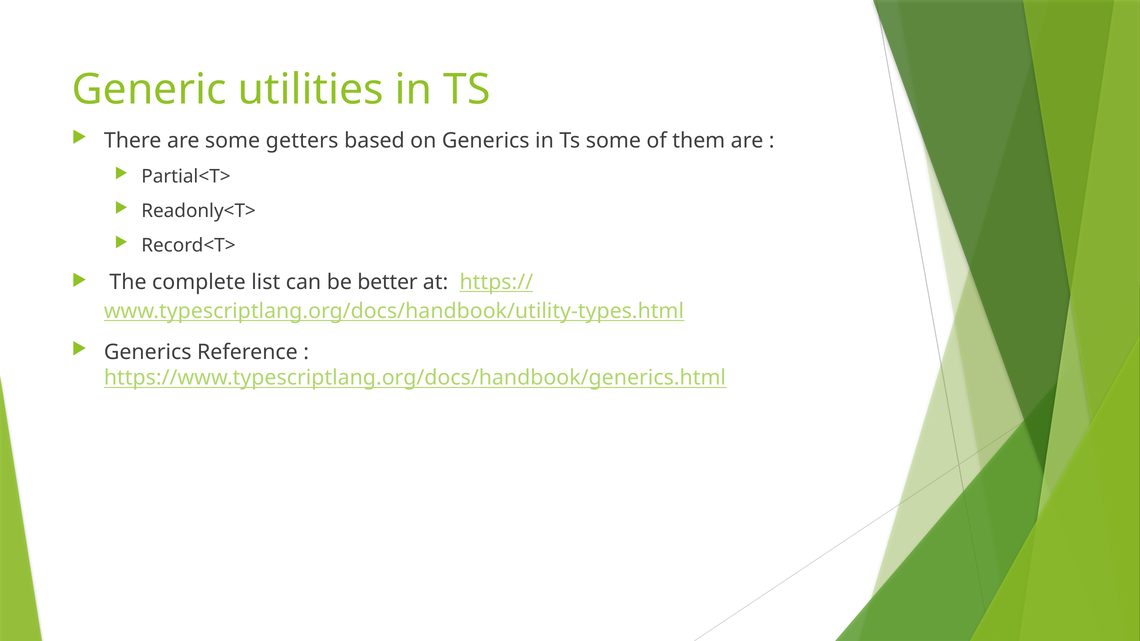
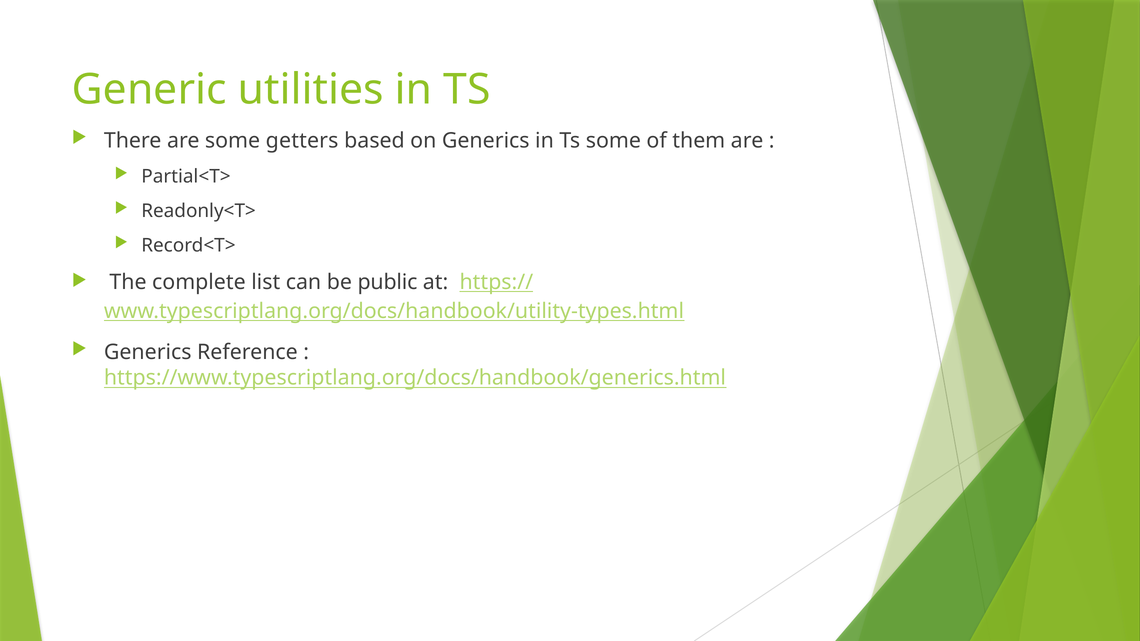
better: better -> public
